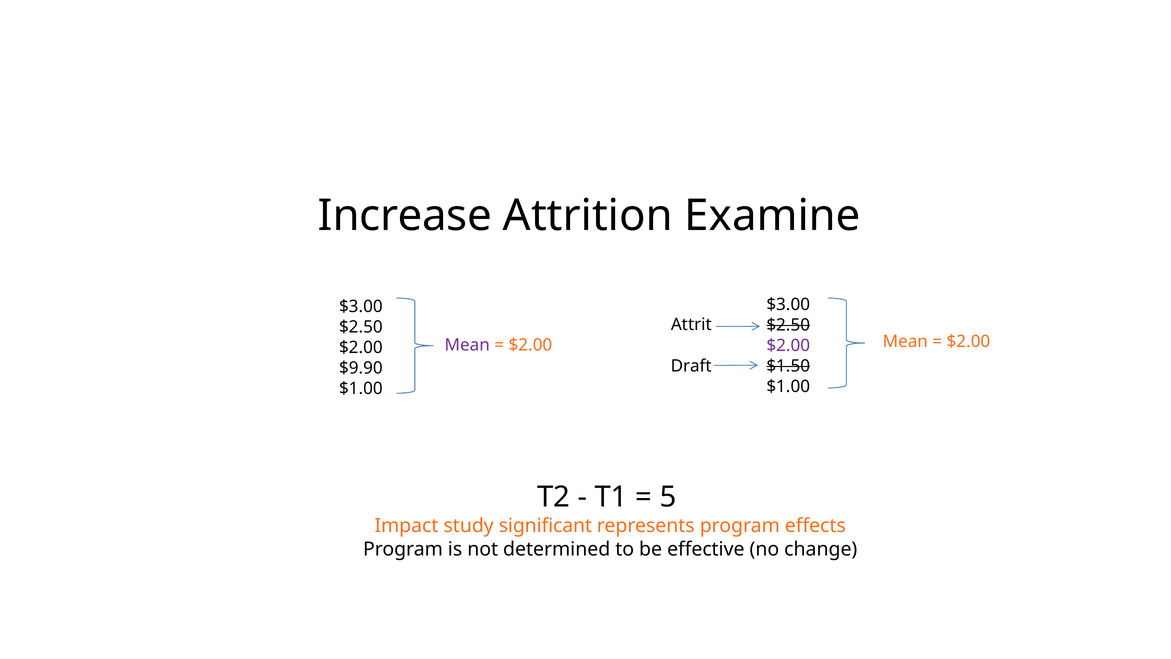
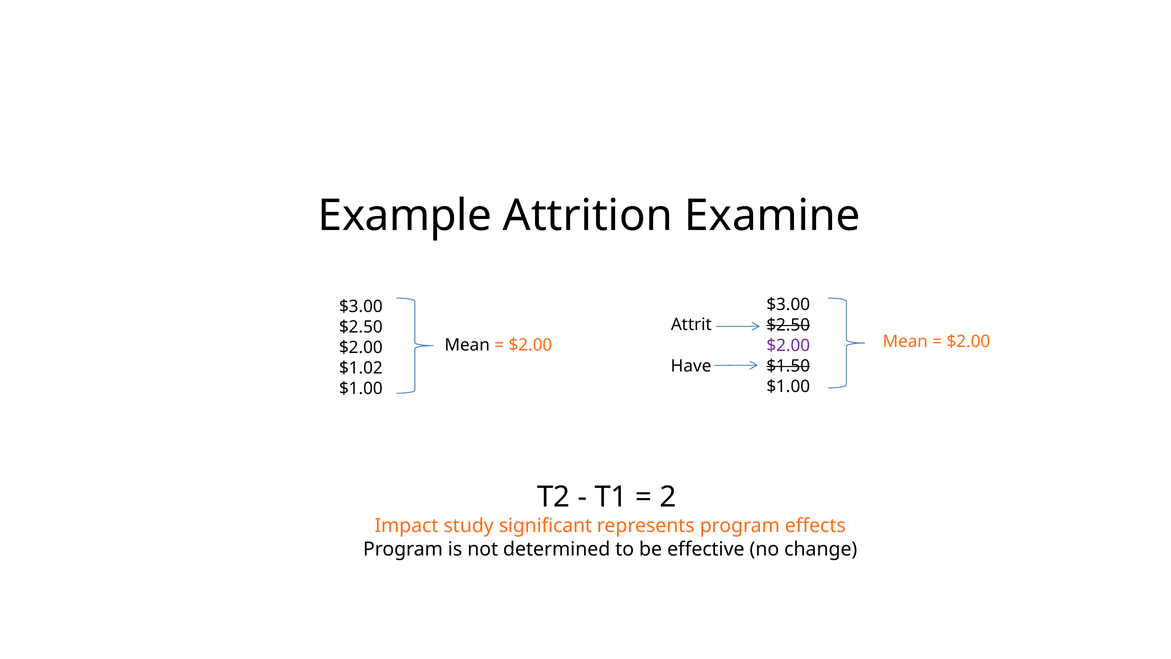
Increase: Increase -> Example
Mean at (467, 345) colour: purple -> black
Draft: Draft -> Have
$9.90: $9.90 -> $1.02
5: 5 -> 2
